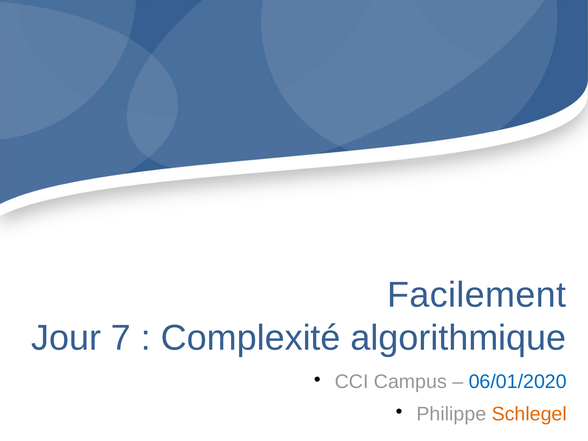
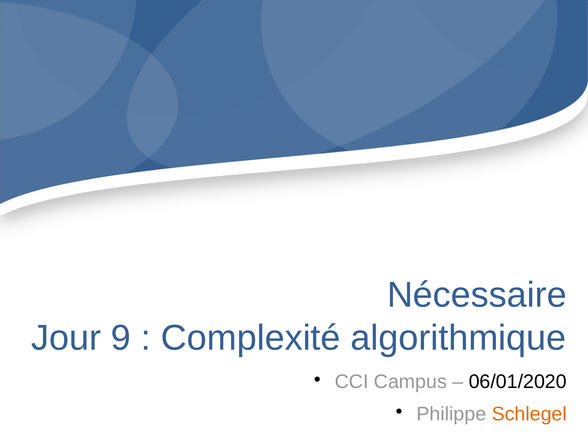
Facilement: Facilement -> Nécessaire
7: 7 -> 9
06/01/2020 colour: blue -> black
